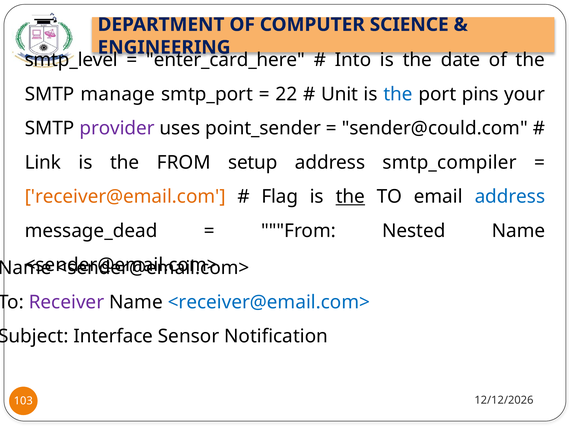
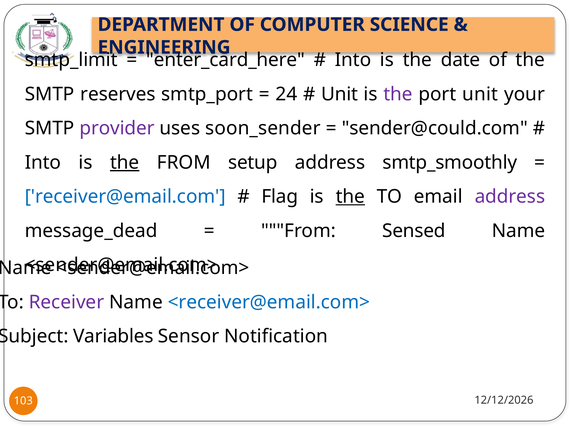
smtp_level: smtp_level -> smtp_limit
manage: manage -> reserves
22: 22 -> 24
the at (398, 94) colour: blue -> purple
port pins: pins -> unit
point_sender: point_sender -> soon_sender
Link at (43, 163): Link -> Into
the at (125, 163) underline: none -> present
smtp_compiler: smtp_compiler -> smtp_smoothly
receiver@email.com colour: orange -> blue
address at (510, 197) colour: blue -> purple
Nested: Nested -> Sensed
Interface: Interface -> Variables
